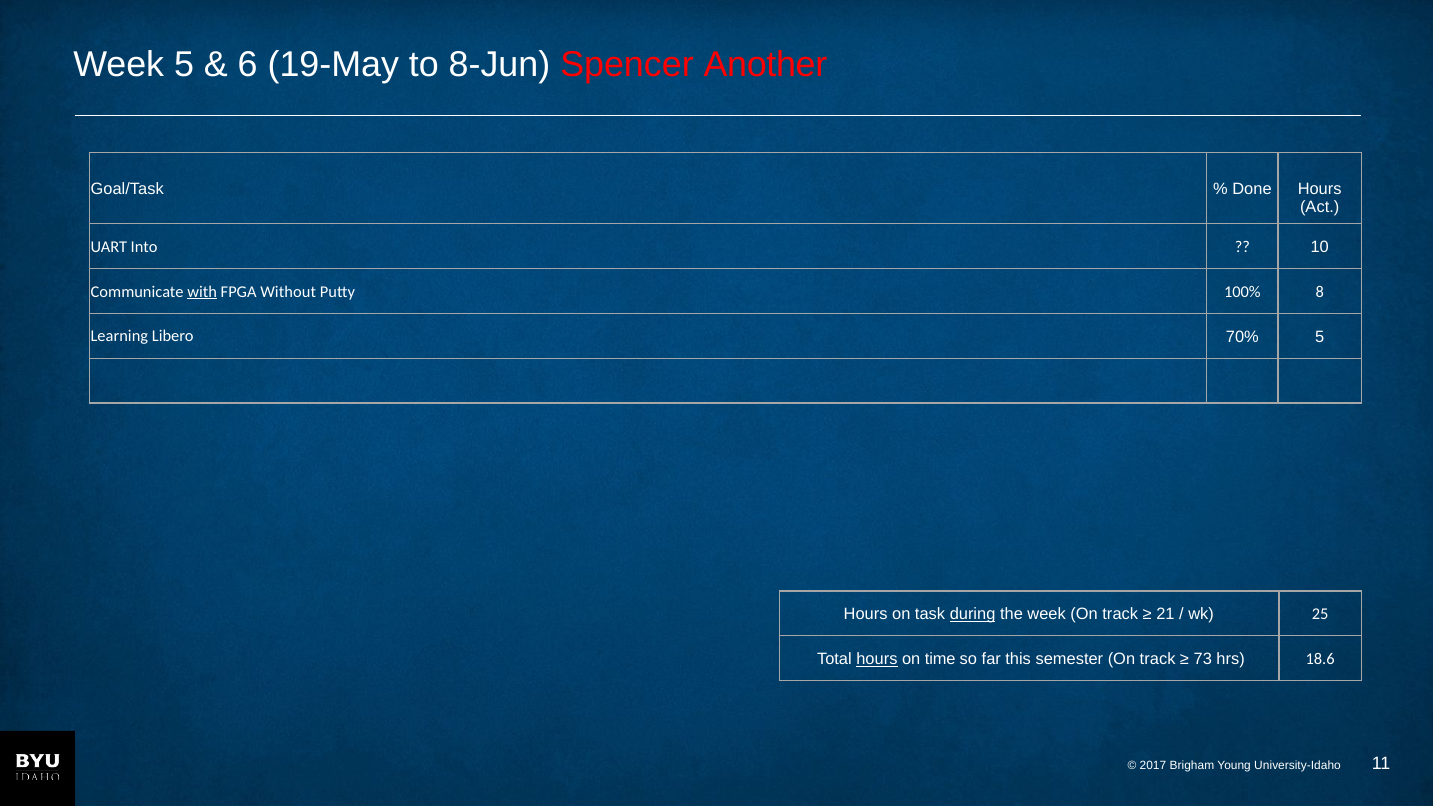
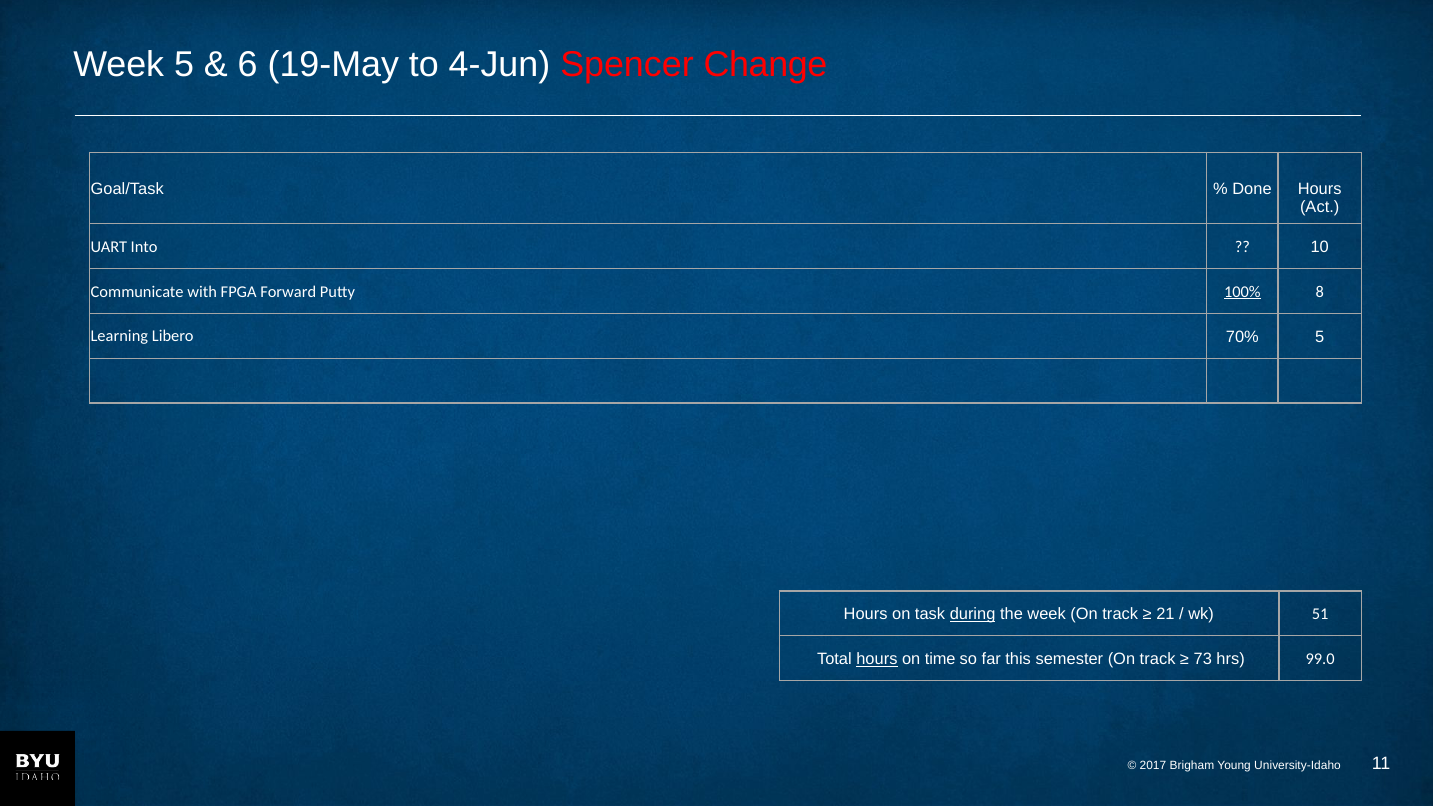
8-Jun: 8-Jun -> 4-Jun
Another: Another -> Change
with underline: present -> none
Without: Without -> Forward
100% underline: none -> present
25: 25 -> 51
18.6: 18.6 -> 99.0
